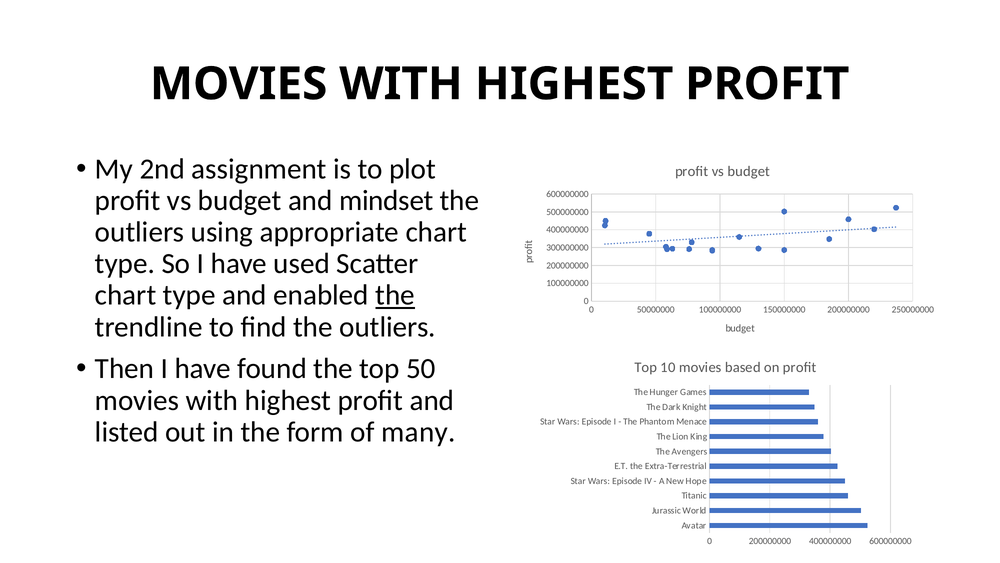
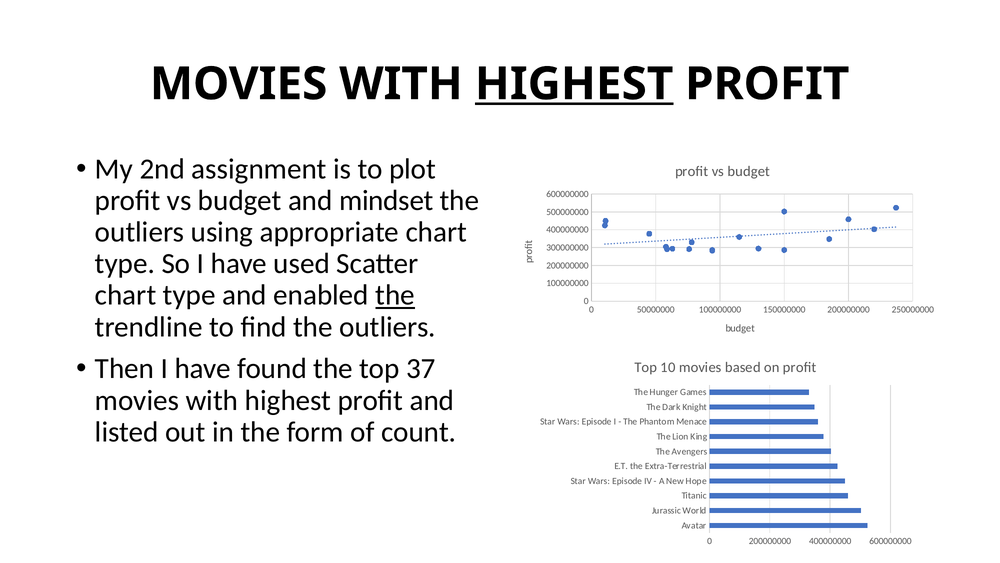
HIGHEST at (574, 84) underline: none -> present
50: 50 -> 37
many: many -> count
